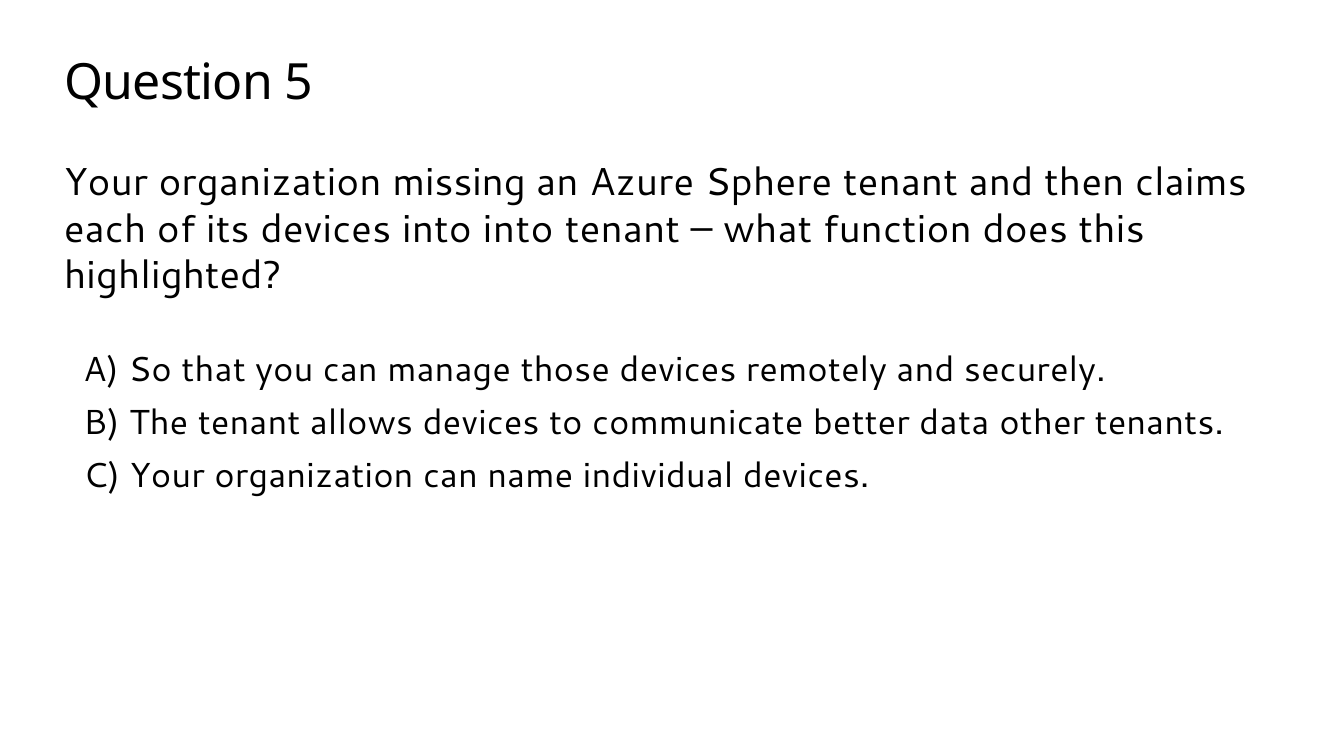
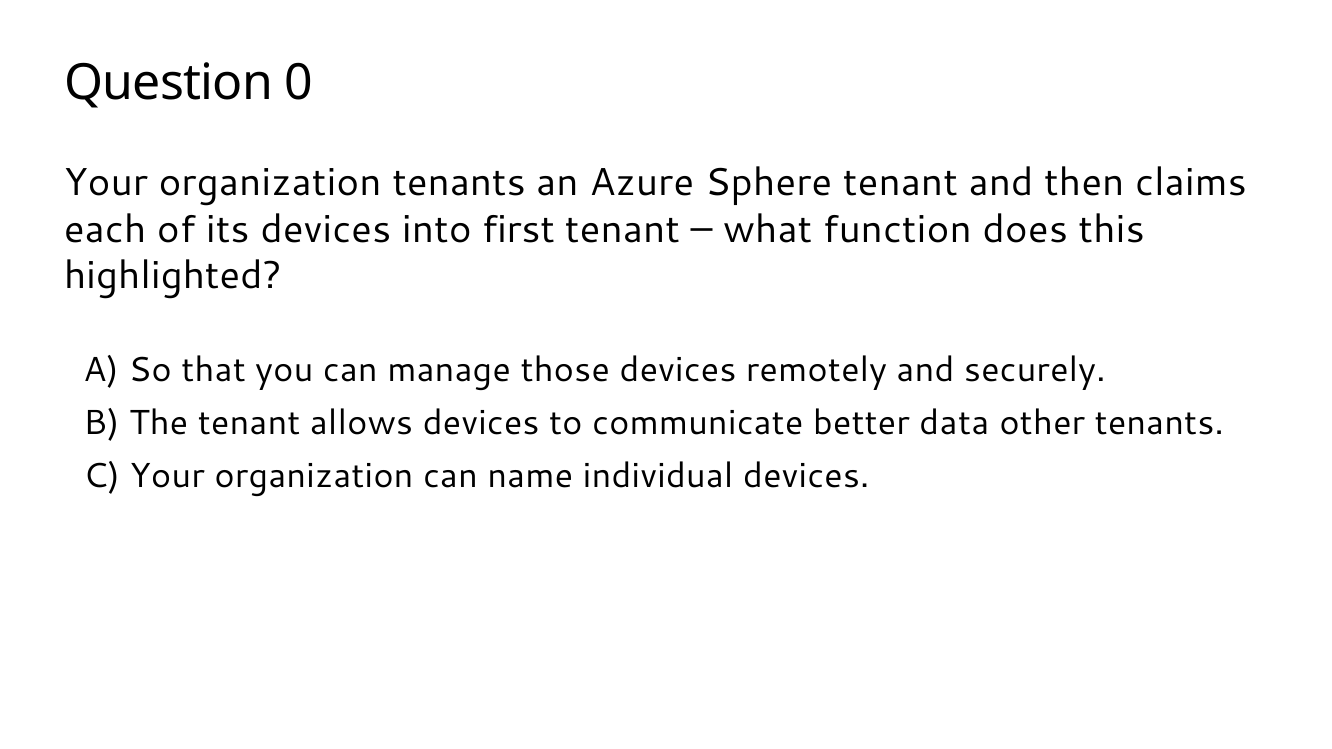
5: 5 -> 0
organization missing: missing -> tenants
into into: into -> first
